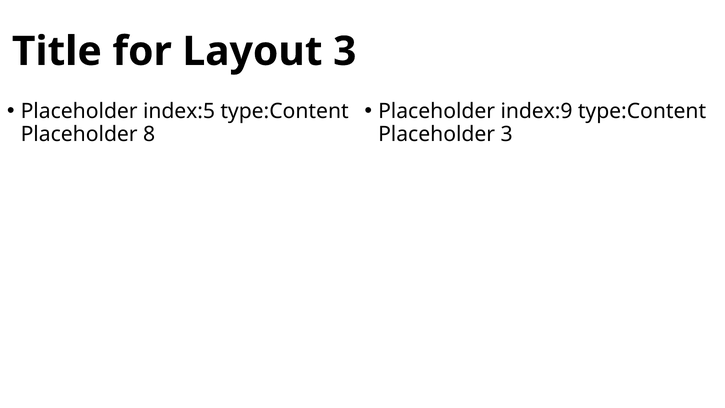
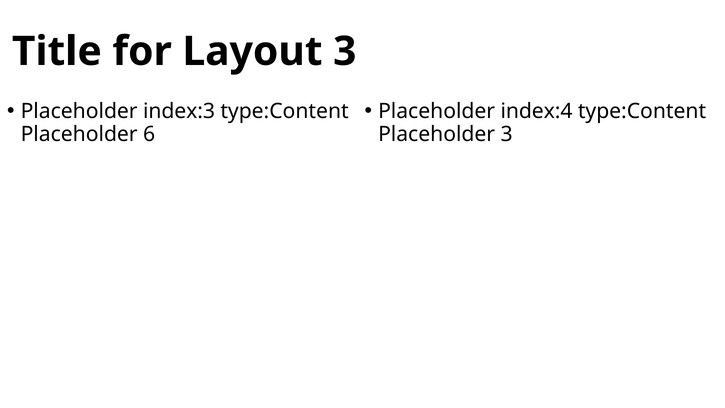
index:5: index:5 -> index:3
index:9: index:9 -> index:4
8: 8 -> 6
